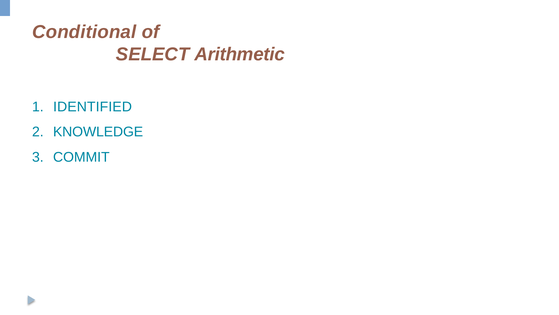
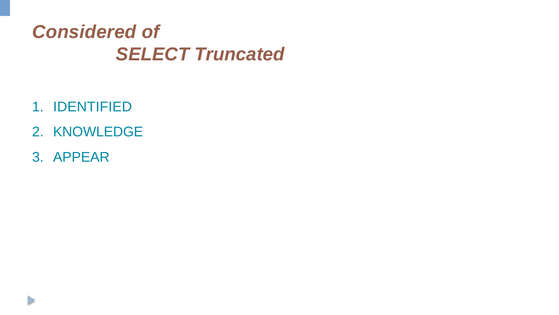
Conditional: Conditional -> Considered
Arithmetic: Arithmetic -> Truncated
COMMIT: COMMIT -> APPEAR
